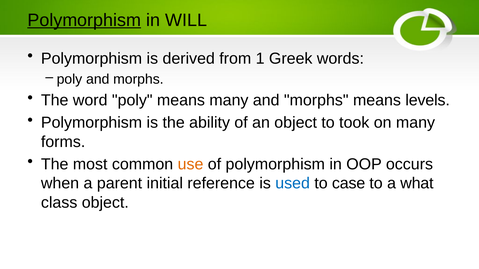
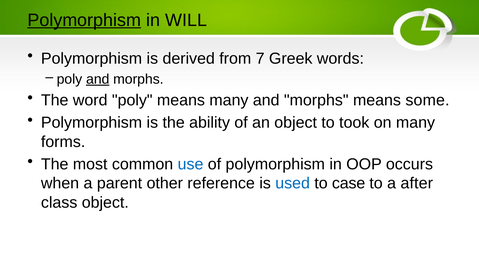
1: 1 -> 7
and at (98, 79) underline: none -> present
levels: levels -> some
use colour: orange -> blue
initial: initial -> other
what: what -> after
